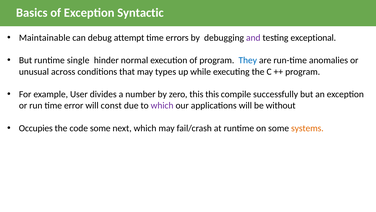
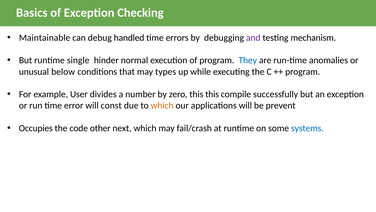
Syntactic: Syntactic -> Checking
attempt: attempt -> handled
exceptional: exceptional -> mechanism
across: across -> below
which at (162, 105) colour: purple -> orange
without: without -> prevent
code some: some -> other
systems colour: orange -> blue
